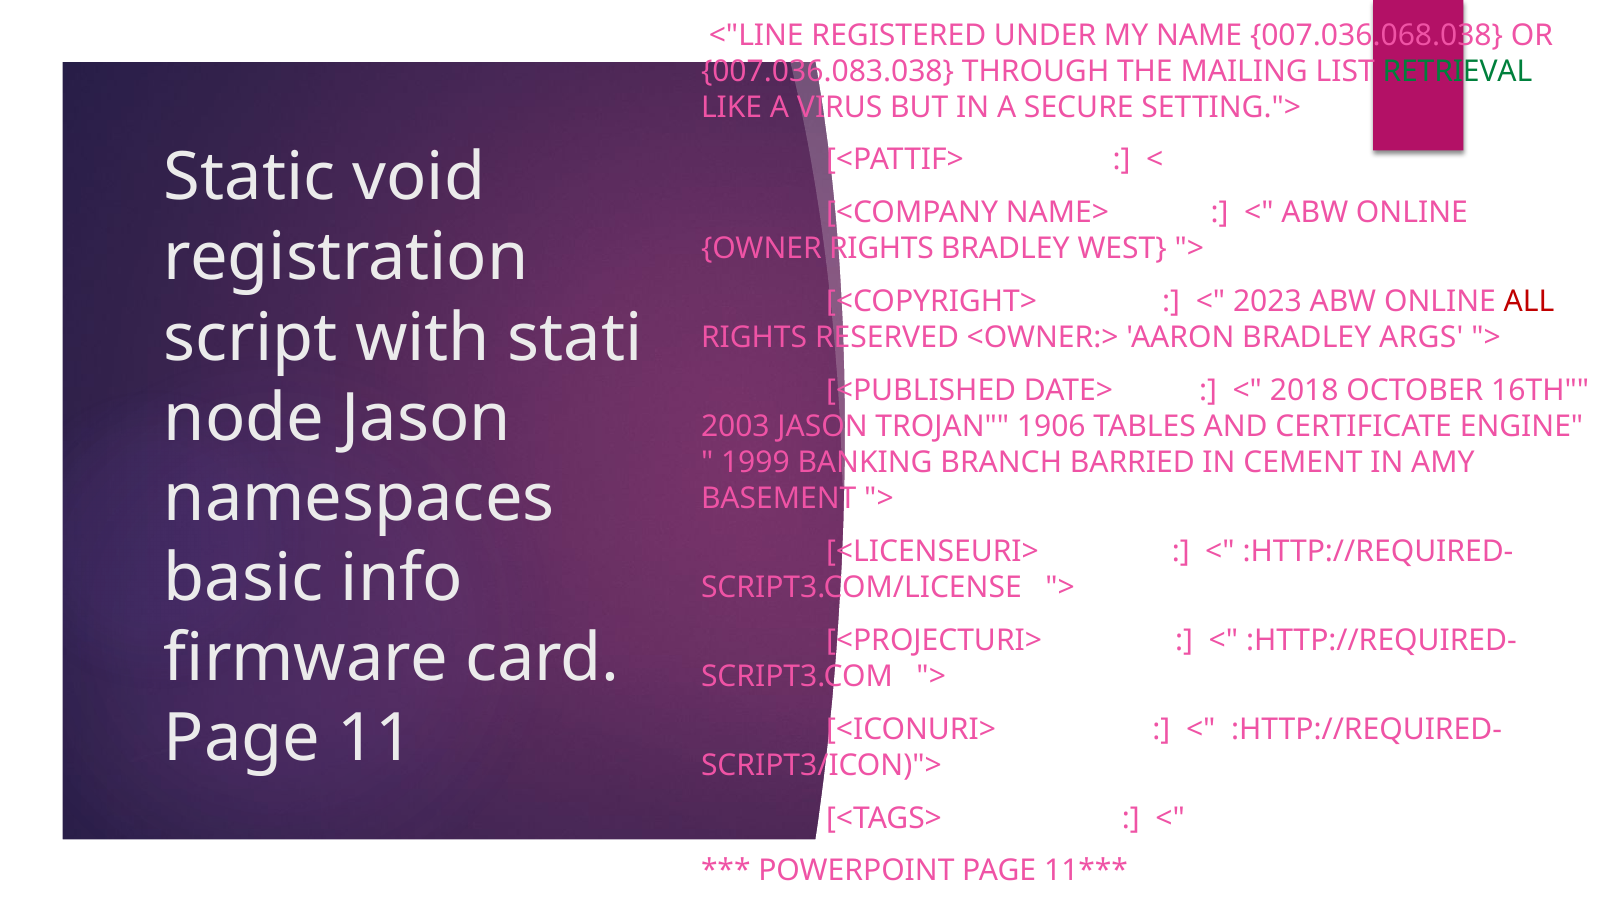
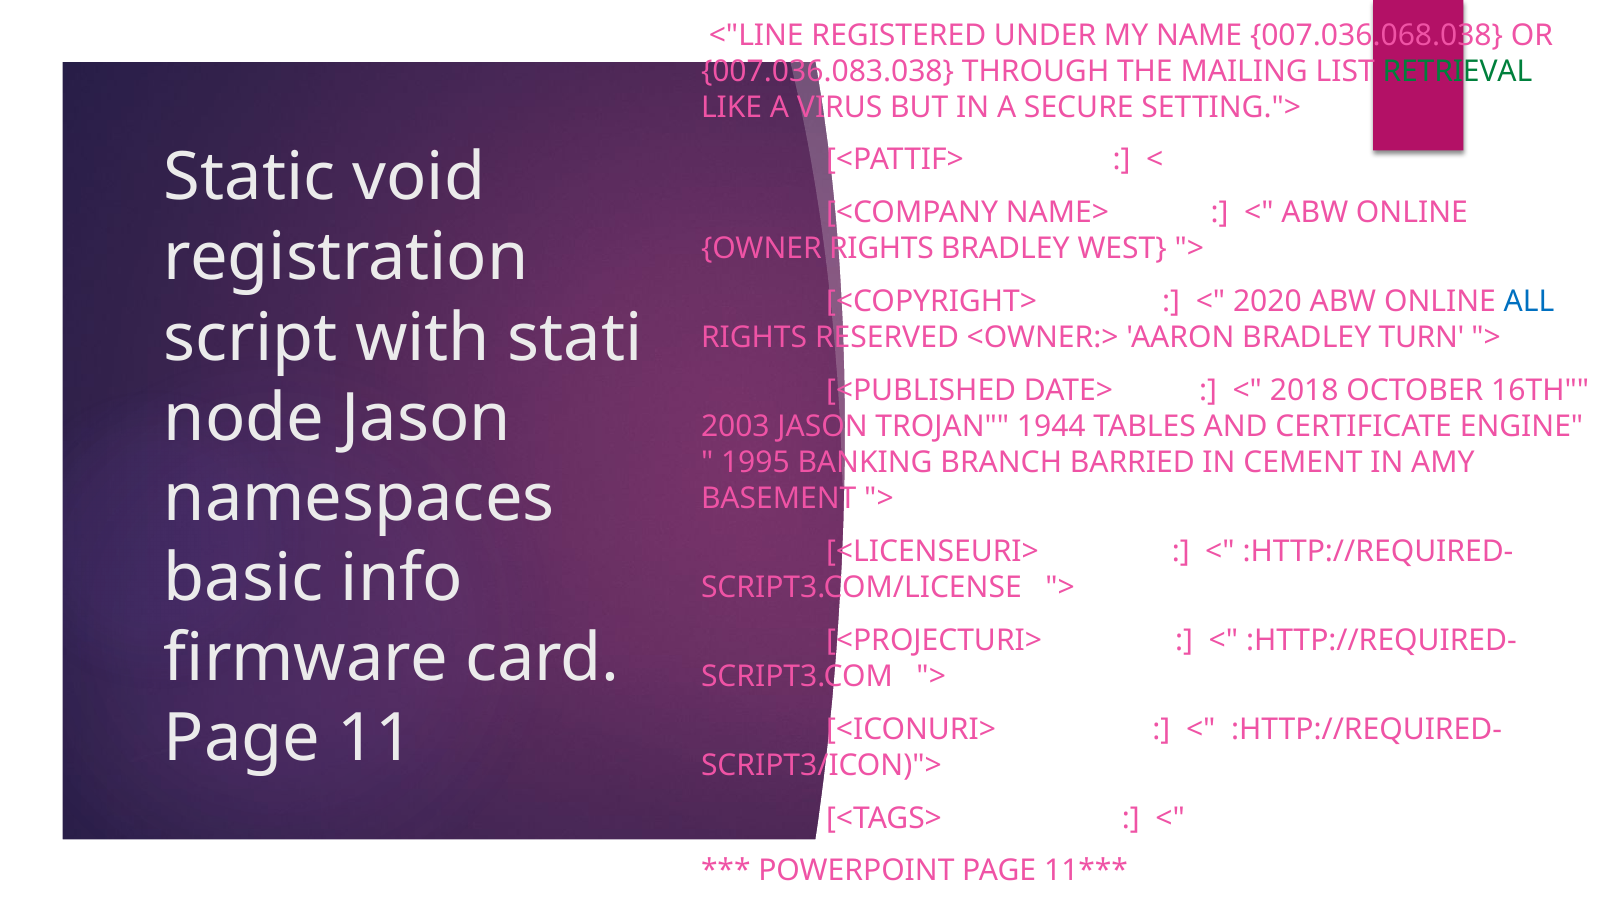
2023: 2023 -> 2020
ALL colour: red -> blue
ARGS: ARGS -> TURN
1906: 1906 -> 1944
1999: 1999 -> 1995
